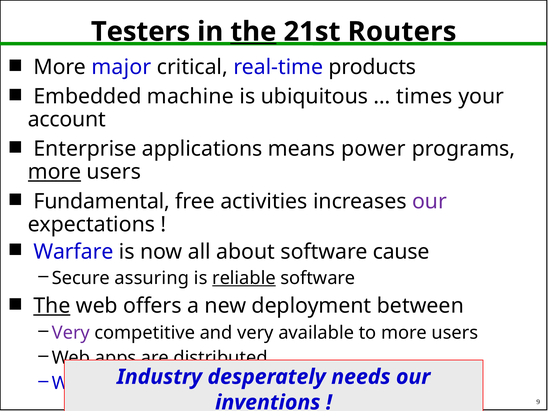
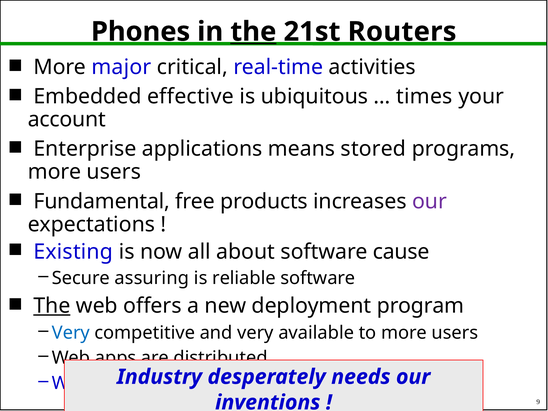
Testers: Testers -> Phones
products: products -> activities
machine: machine -> effective
power: power -> stored
more at (55, 172) underline: present -> none
activities: activities -> products
Warfare: Warfare -> Existing
reliable at (244, 278) underline: present -> none
between: between -> program
Very at (71, 333) colour: purple -> blue
